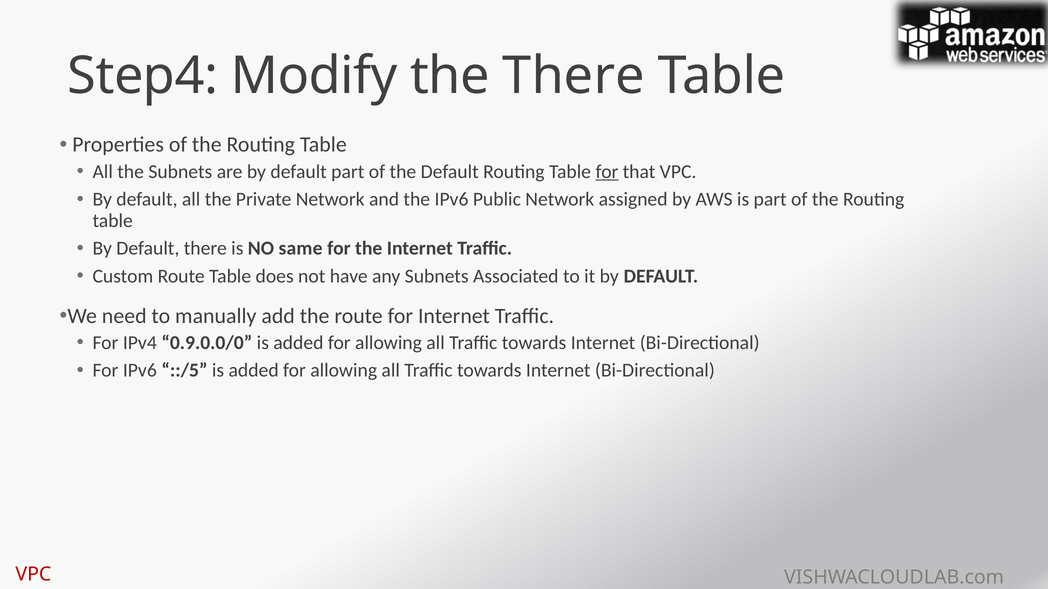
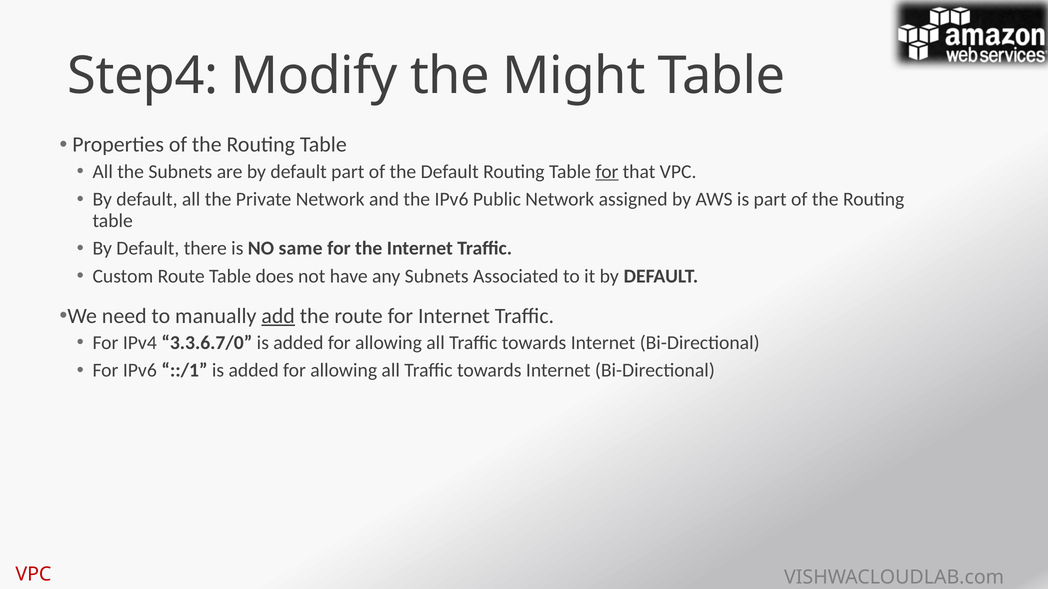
the There: There -> Might
add underline: none -> present
0.9.0.0/0: 0.9.0.0/0 -> 3.3.6.7/0
::/5: ::/5 -> ::/1
